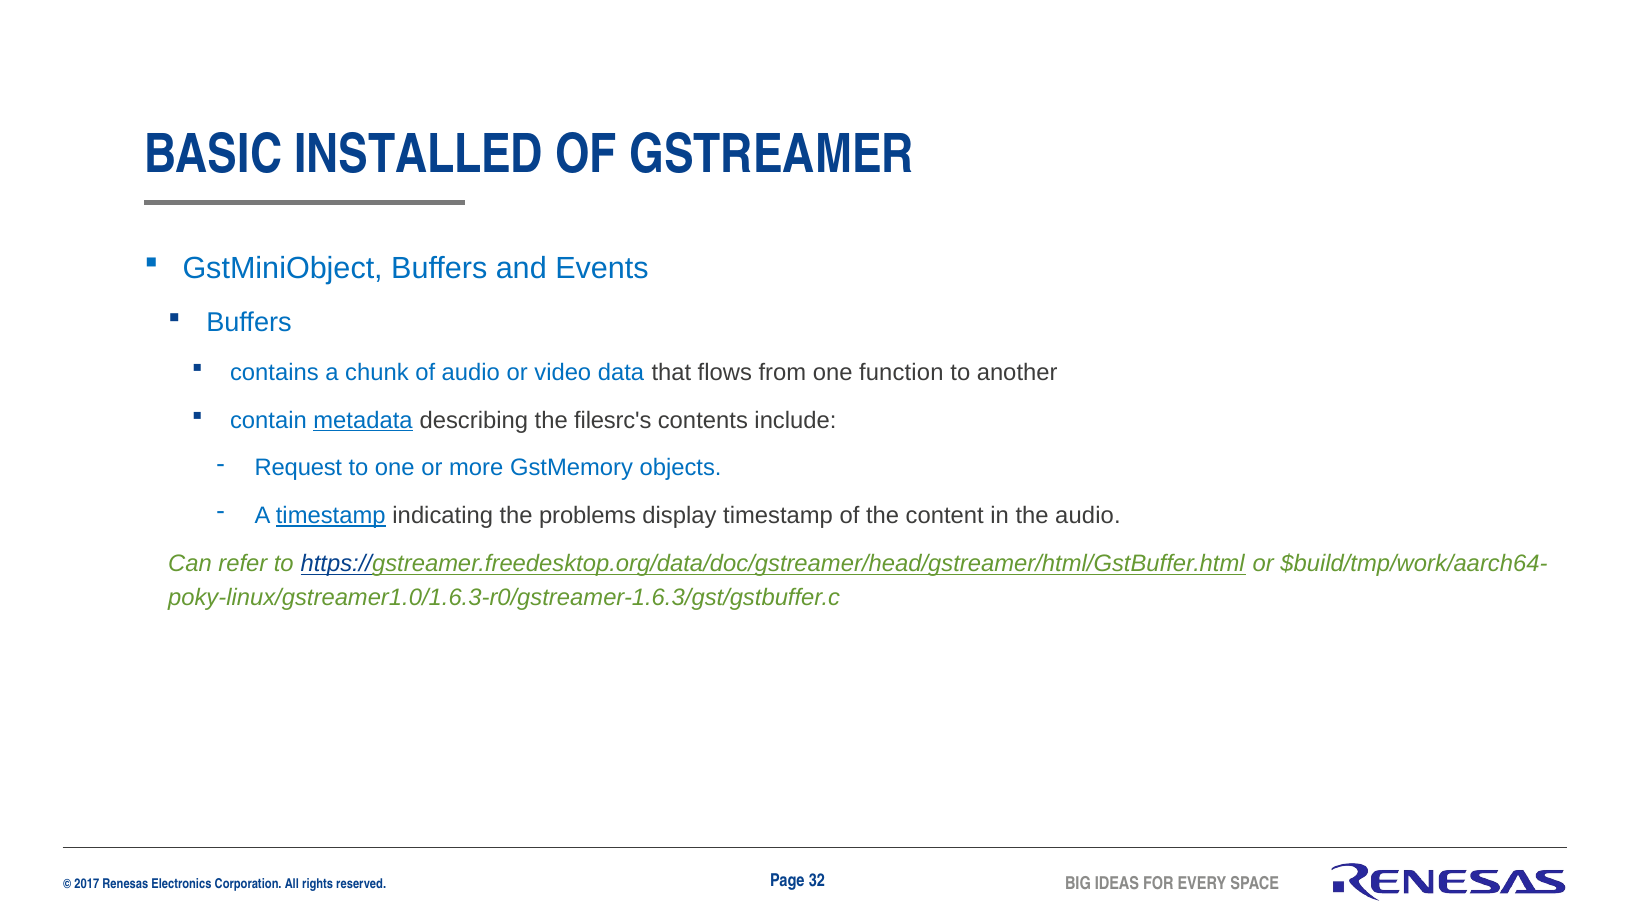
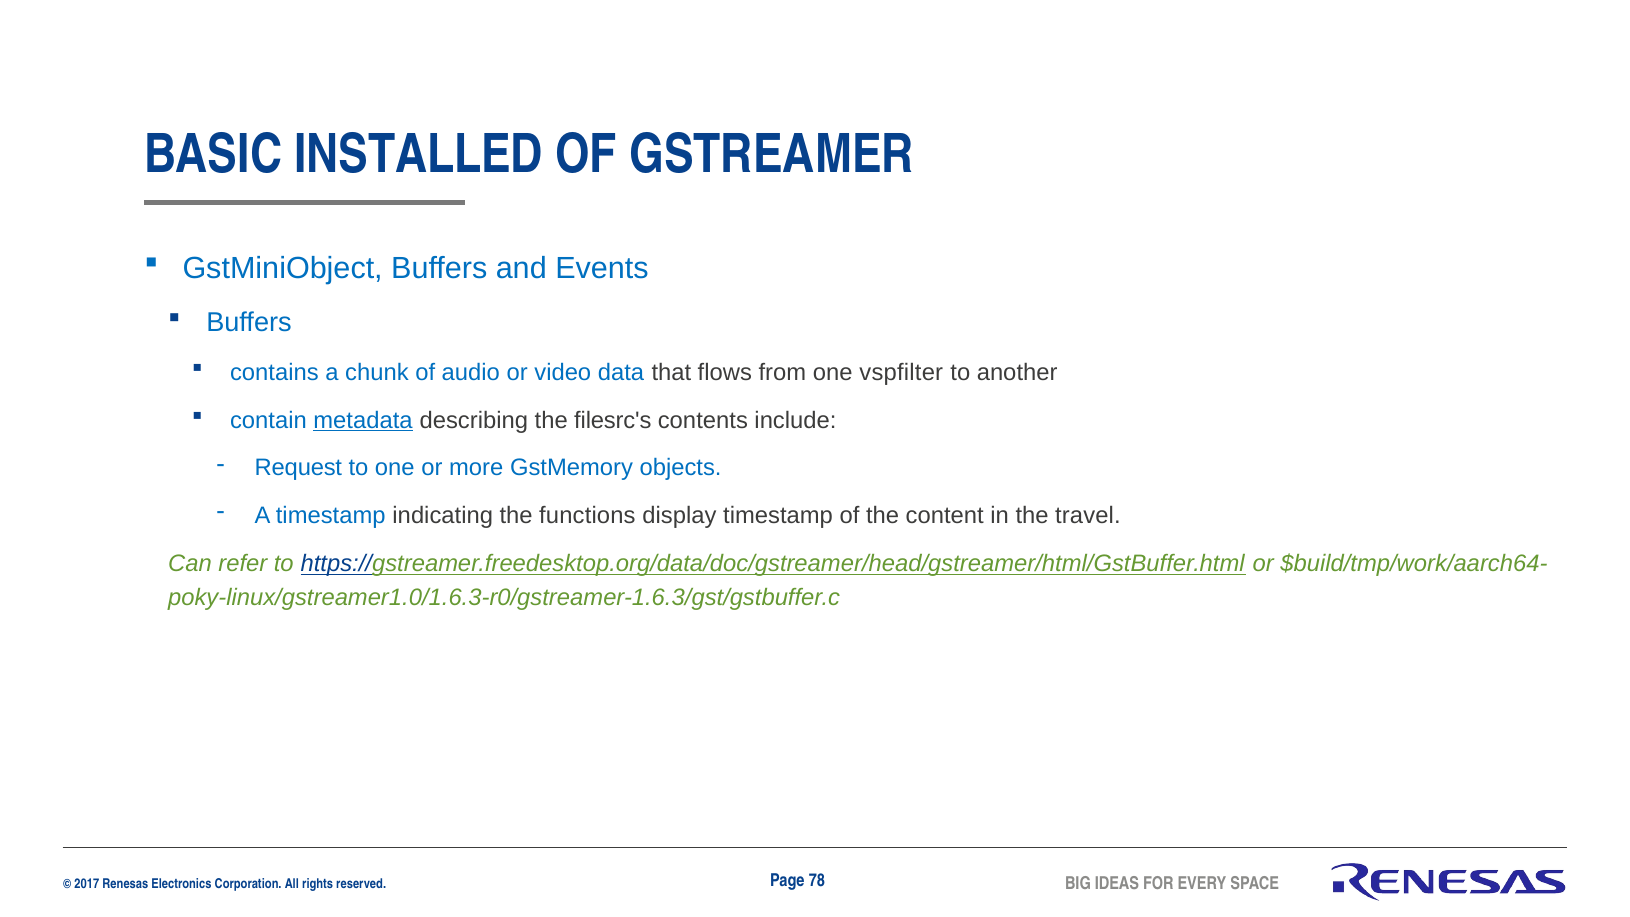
function: function -> vspfilter
timestamp at (331, 516) underline: present -> none
problems: problems -> functions
the audio: audio -> travel
32: 32 -> 78
